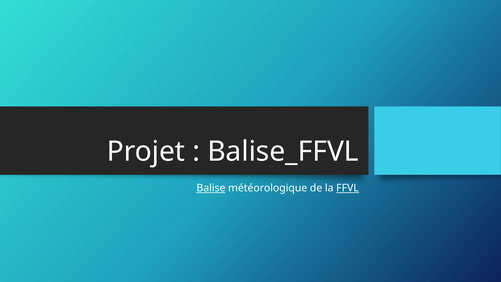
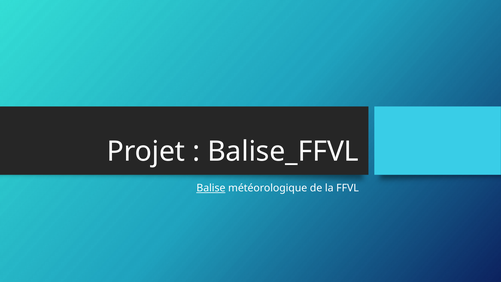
FFVL underline: present -> none
